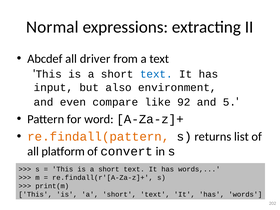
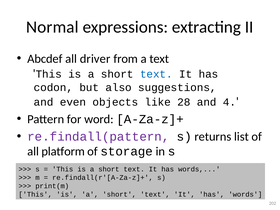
input: input -> codon
environment: environment -> suggestions
compare: compare -> objects
92: 92 -> 28
5: 5 -> 4
re.findall(pattern colour: orange -> purple
convert: convert -> storage
